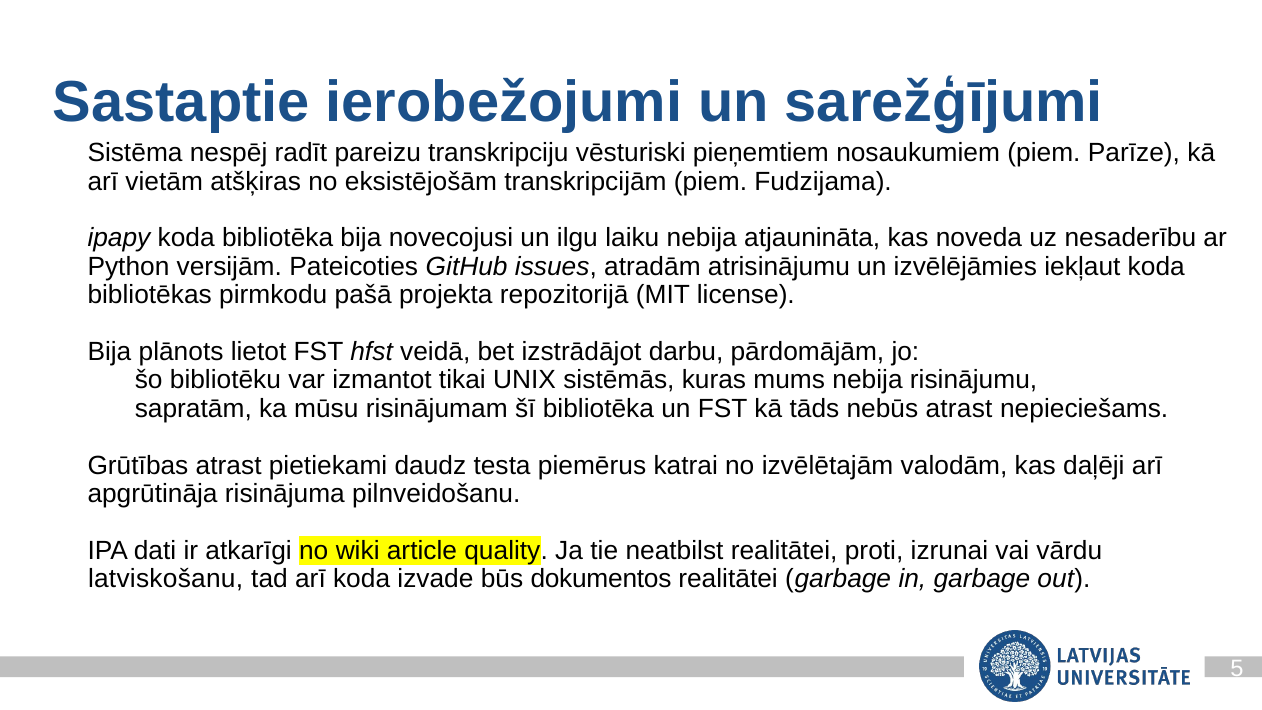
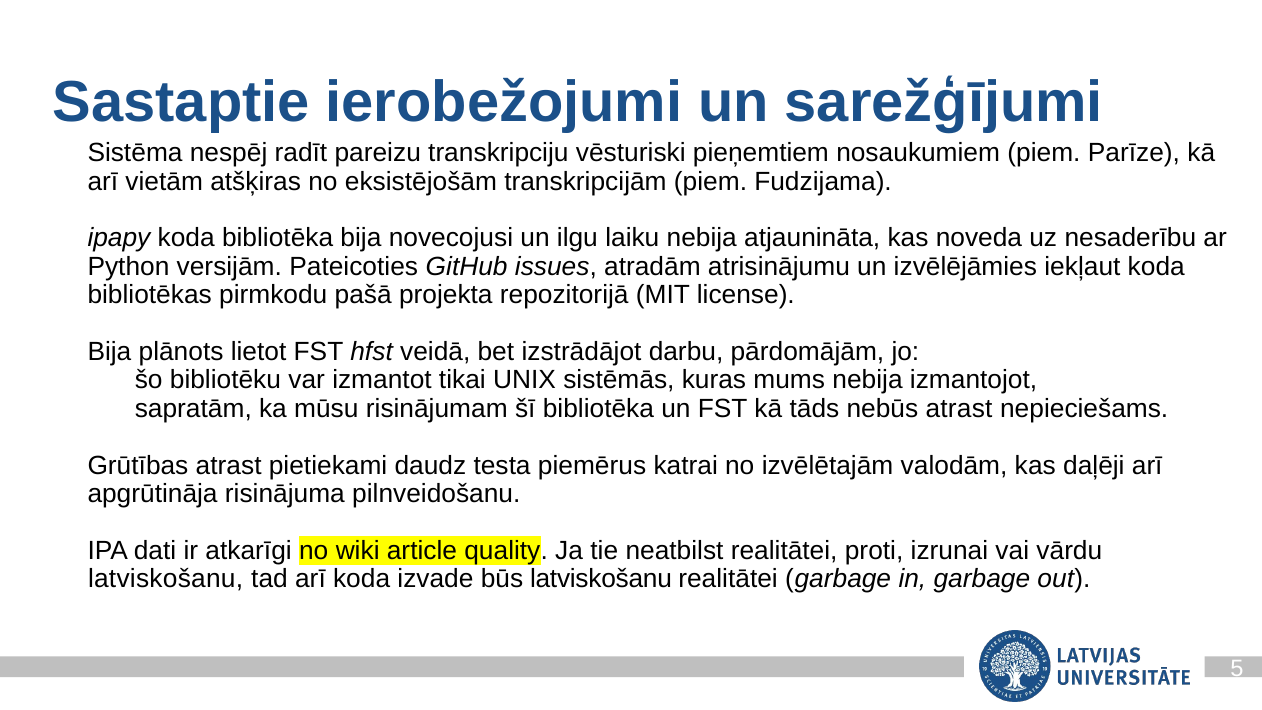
risinājumu: risinājumu -> izmantojot
būs dokumentos: dokumentos -> latviskošanu
